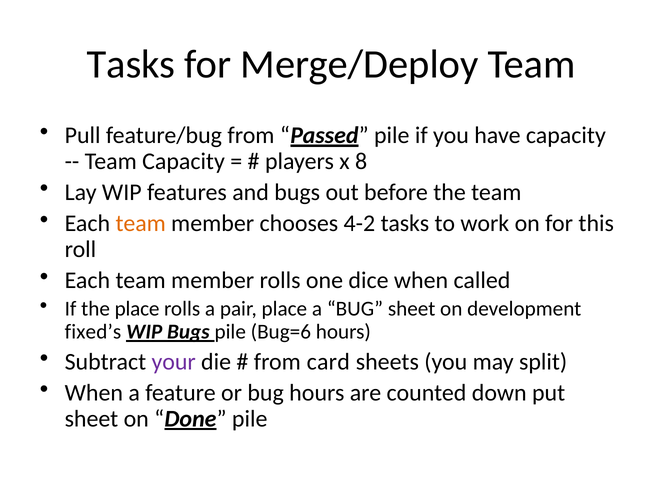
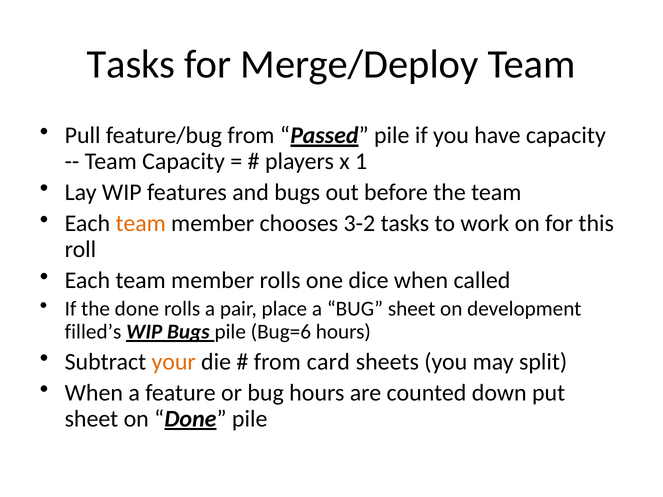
8: 8 -> 1
4-2: 4-2 -> 3-2
the place: place -> done
fixed’s: fixed’s -> filled’s
your colour: purple -> orange
